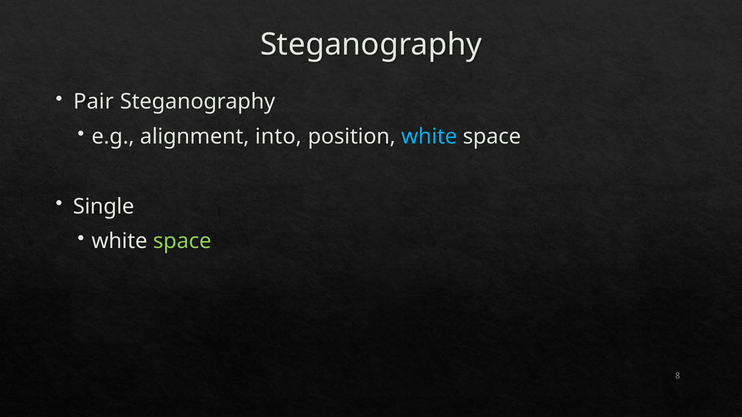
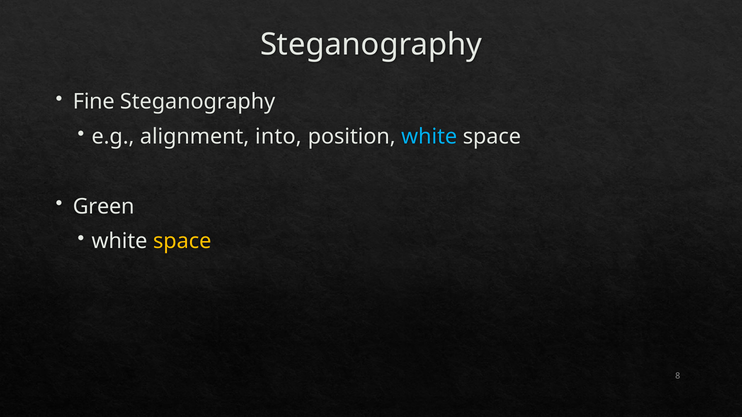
Pair: Pair -> Fine
Single: Single -> Green
space at (182, 241) colour: light green -> yellow
